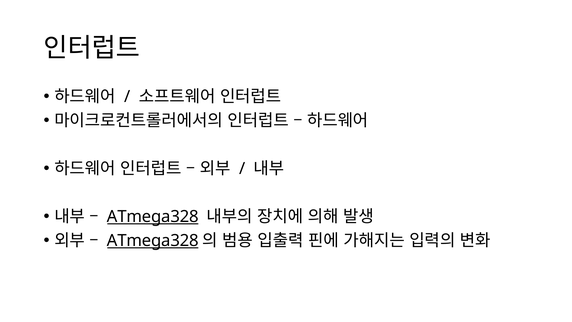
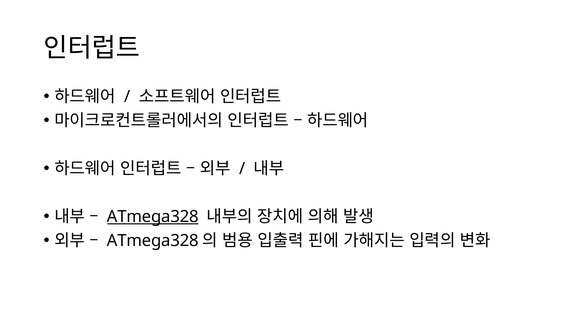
ATmega328 at (153, 241) underline: present -> none
